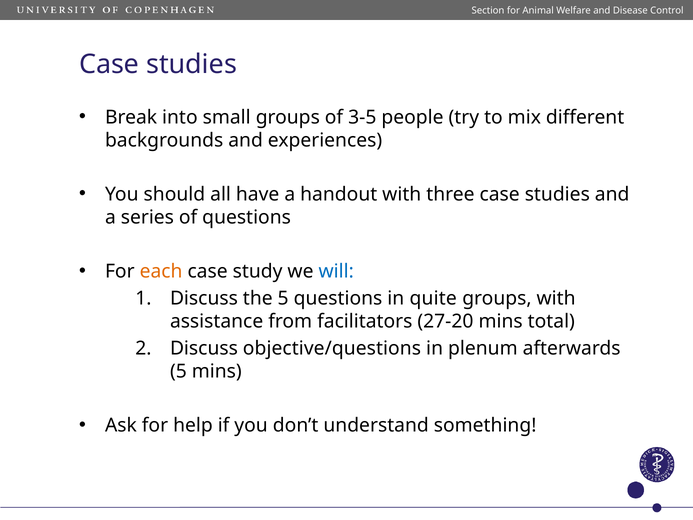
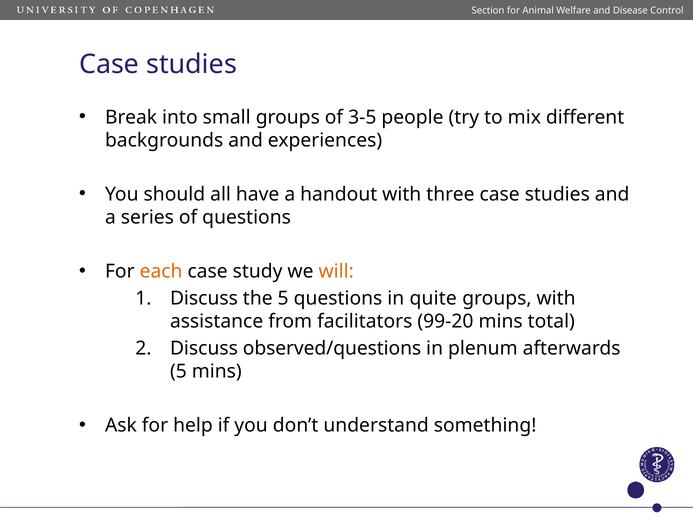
will colour: blue -> orange
27-20: 27-20 -> 99-20
objective/questions: objective/questions -> observed/questions
